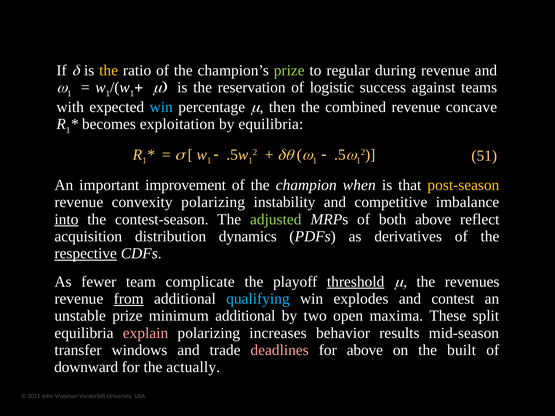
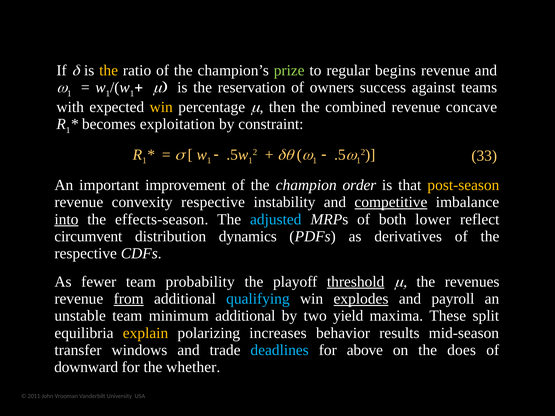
during: during -> begins
logistic: logistic -> owners
win at (161, 107) colour: light blue -> yellow
by equilibria: equilibria -> constraint
51: 51 -> 33
when: when -> order
convexity polarizing: polarizing -> respective
competitive underline: none -> present
contest-season: contest-season -> effects-season
adjusted colour: light green -> light blue
both above: above -> lower
acquisition: acquisition -> circumvent
respective at (86, 254) underline: present -> none
complicate: complicate -> probability
explodes underline: none -> present
contest: contest -> payroll
unstable prize: prize -> team
open: open -> yield
explain colour: pink -> yellow
deadlines colour: pink -> light blue
built: built -> does
actually: actually -> whether
